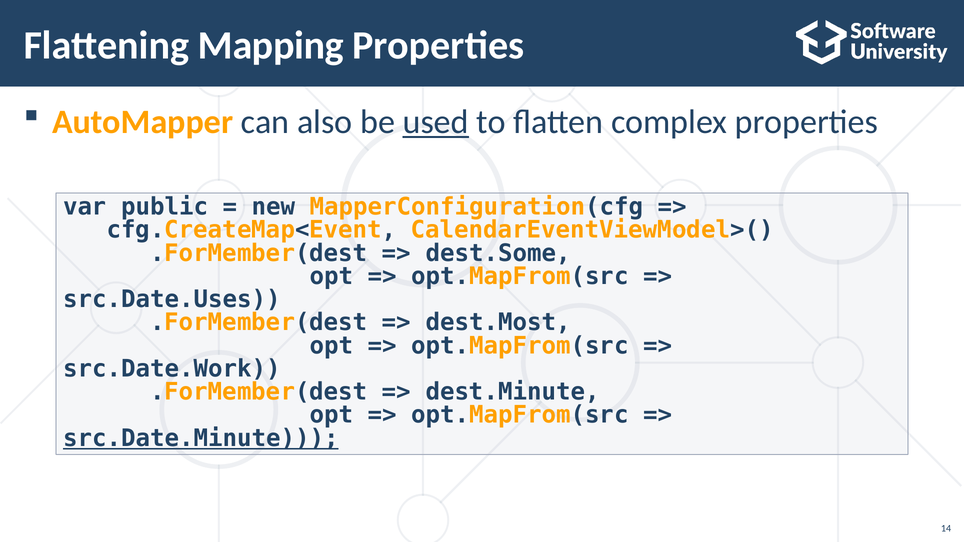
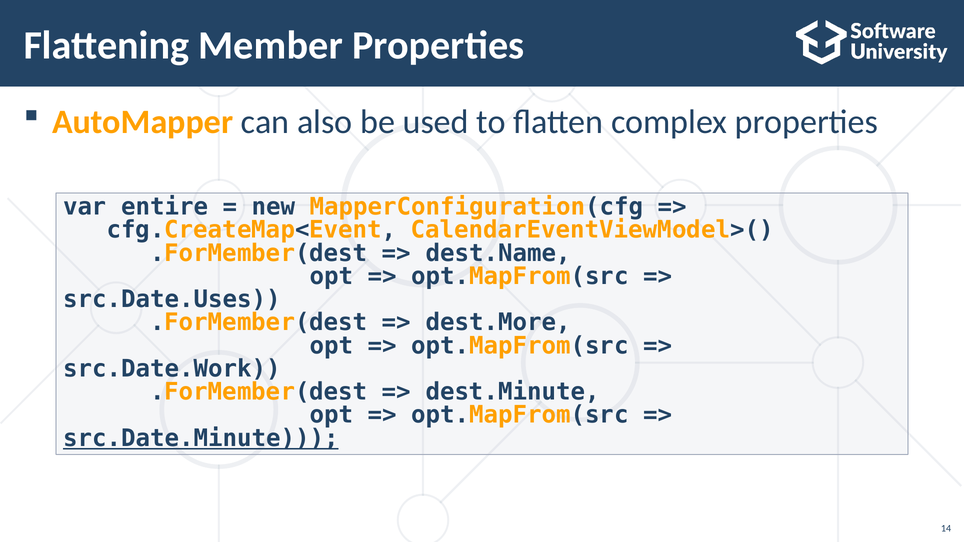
Mapping: Mapping -> Member
used underline: present -> none
public: public -> entire
dest.Some: dest.Some -> dest.Name
dest.Most: dest.Most -> dest.More
